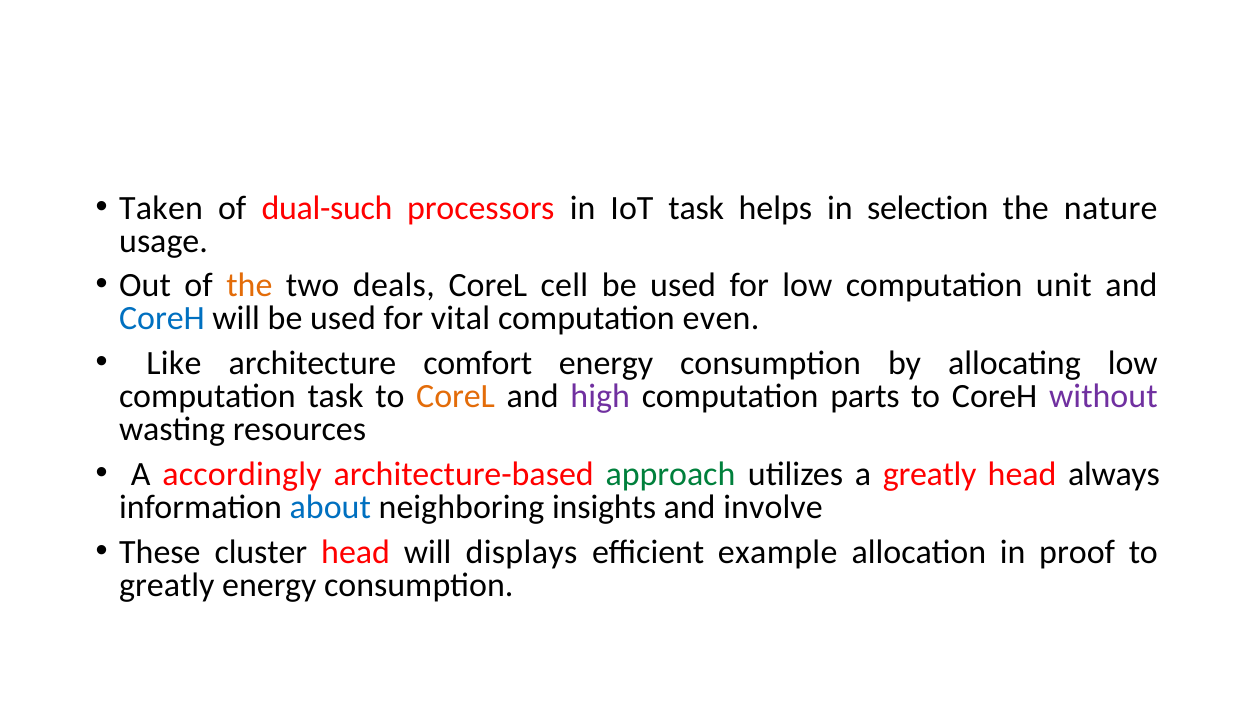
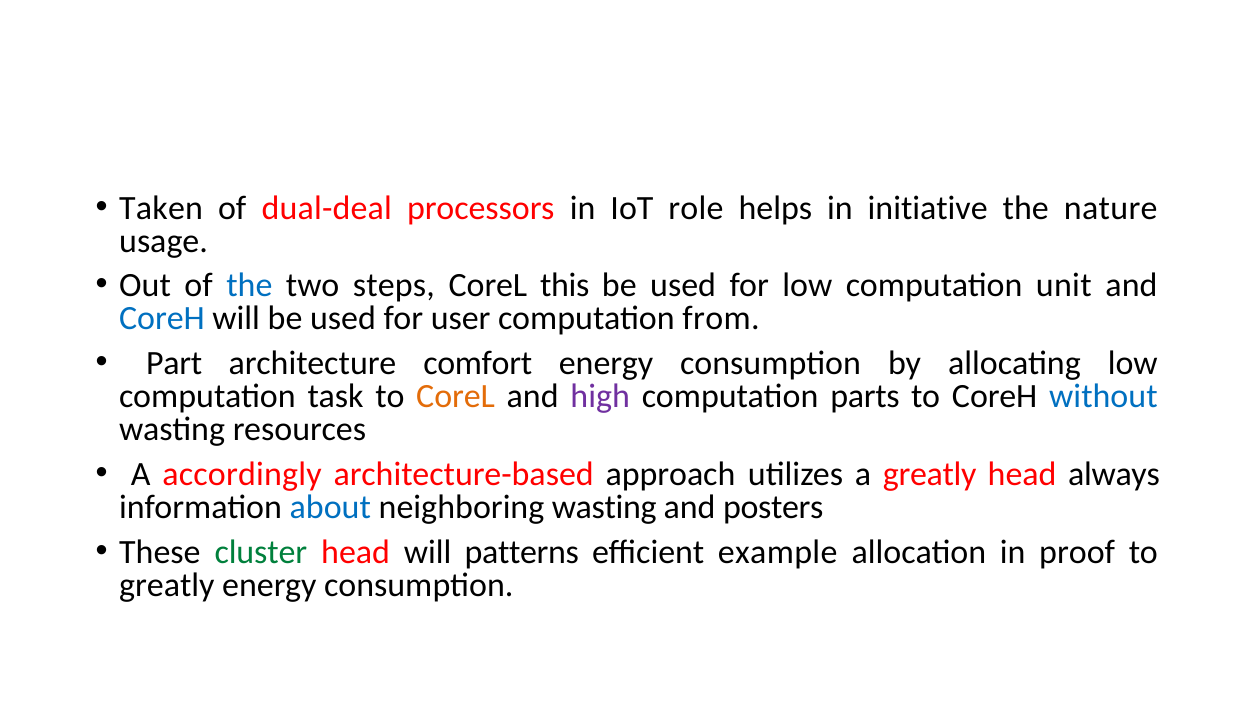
dual-such: dual-such -> dual-deal
IoT task: task -> role
selection: selection -> initiative
the at (249, 286) colour: orange -> blue
deals: deals -> steps
cell: cell -> this
vital: vital -> user
even: even -> from
Like: Like -> Part
without colour: purple -> blue
approach colour: green -> black
neighboring insights: insights -> wasting
involve: involve -> posters
cluster colour: black -> green
displays: displays -> patterns
